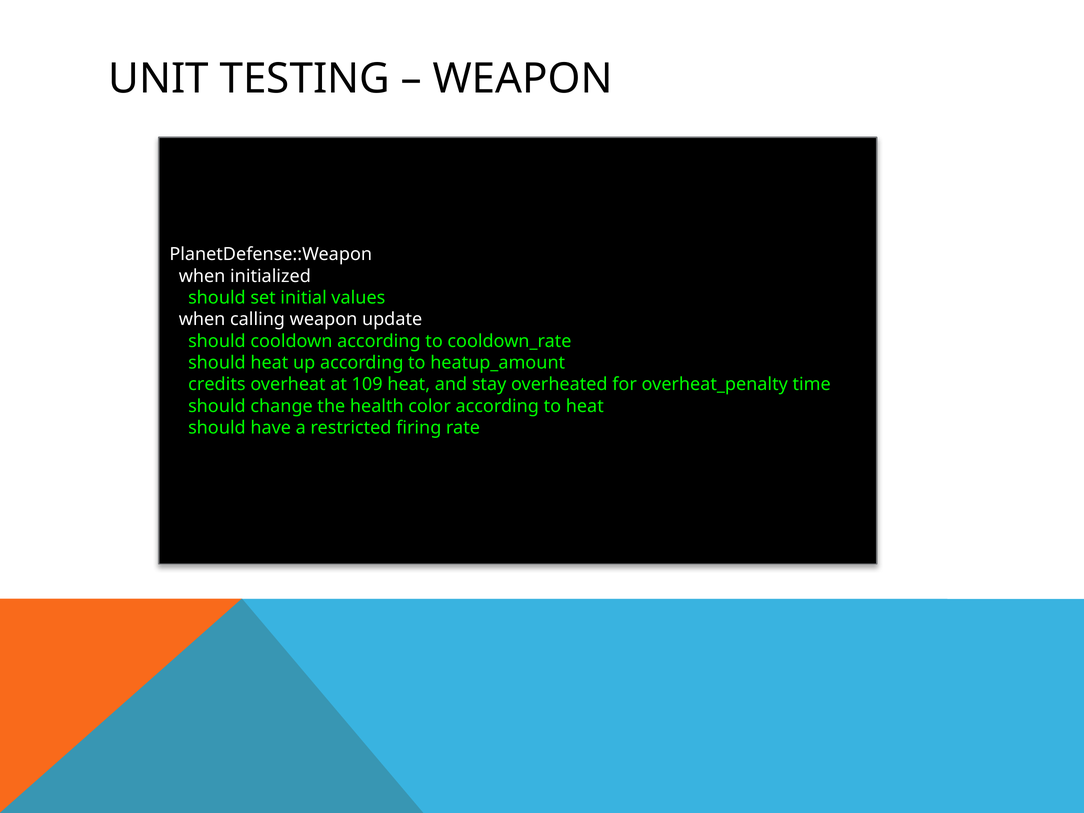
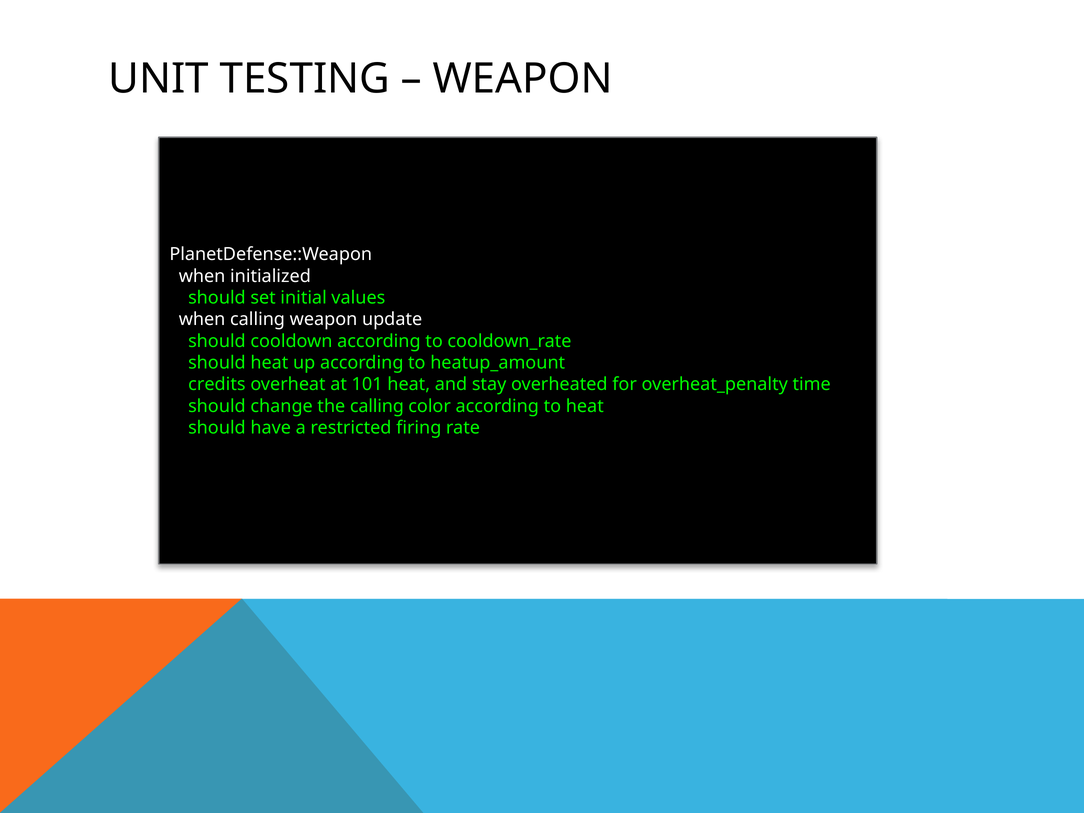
109: 109 -> 101
the health: health -> calling
